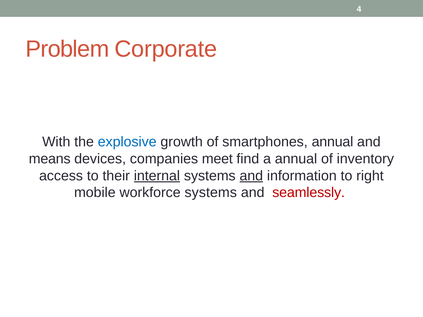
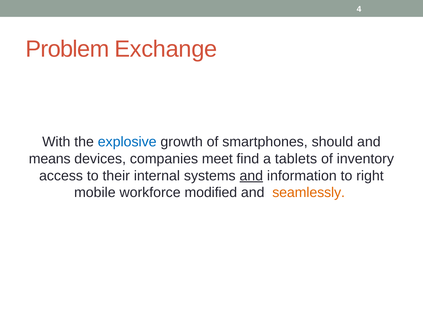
Corporate: Corporate -> Exchange
smartphones annual: annual -> should
a annual: annual -> tablets
internal underline: present -> none
workforce systems: systems -> modified
seamlessly colour: red -> orange
